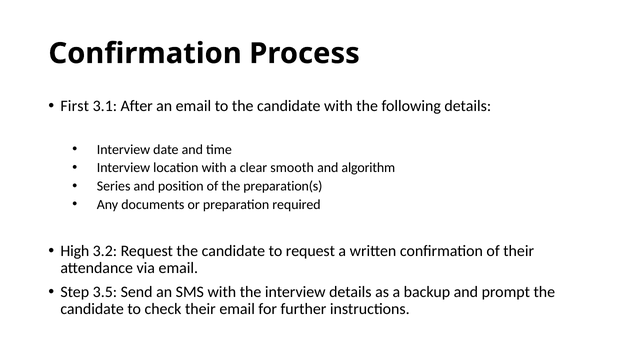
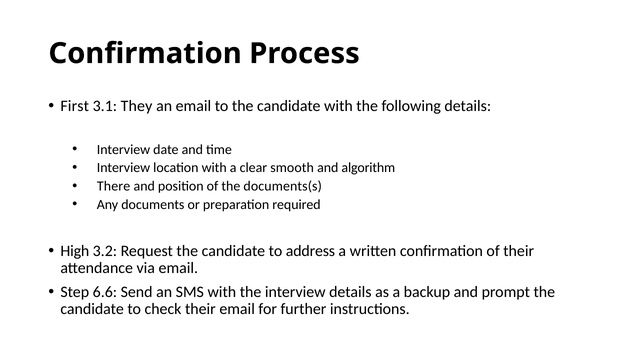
After: After -> They
Series: Series -> There
preparation(s: preparation(s -> documents(s
to request: request -> address
3.5: 3.5 -> 6.6
